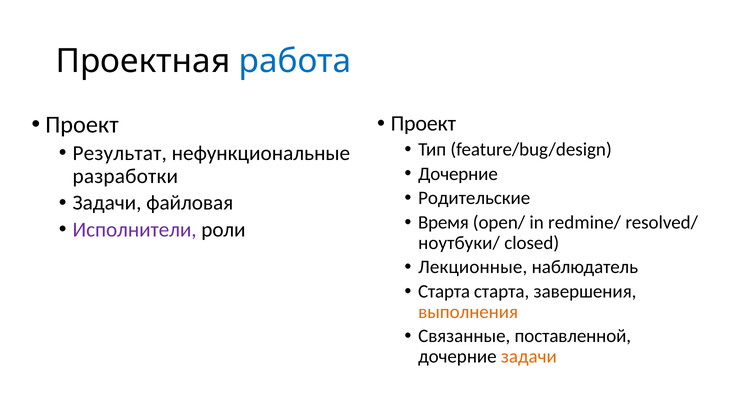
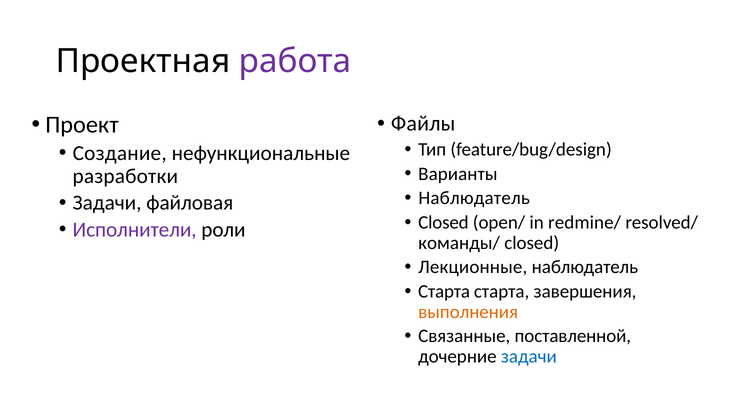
работа colour: blue -> purple
Проект at (423, 124): Проект -> Файлы
Результат: Результат -> Создание
Дочерние at (458, 174): Дочерние -> Варианты
Родительские at (474, 198): Родительские -> Наблюдатель
Время at (443, 222): Время -> Closed
ноутбуки/: ноутбуки/ -> команды/
задачи at (529, 357) colour: orange -> blue
